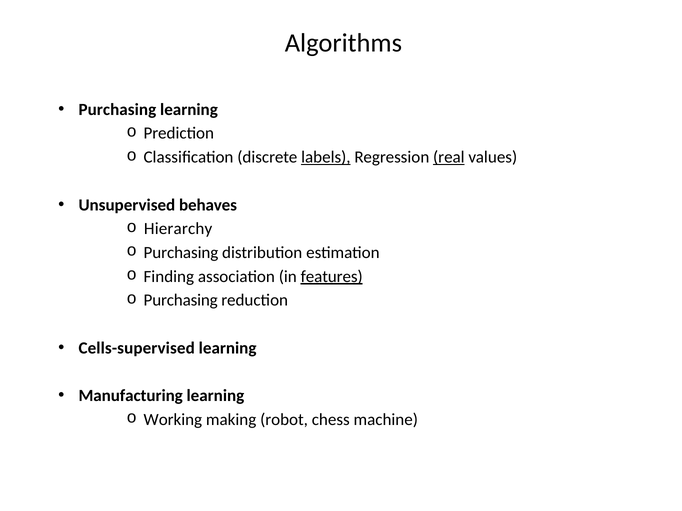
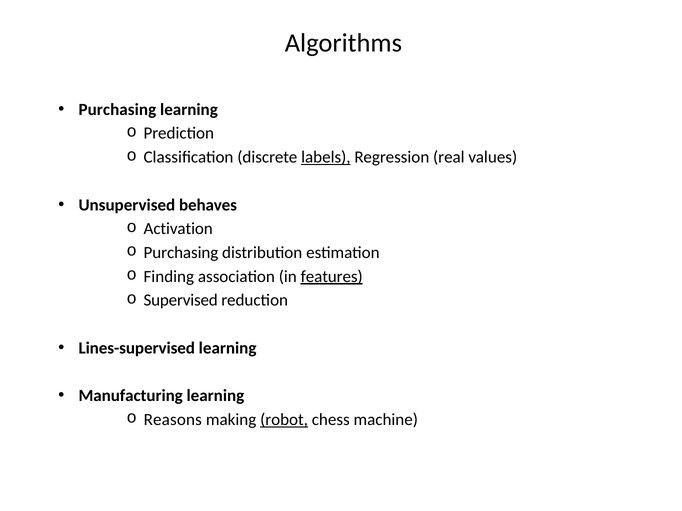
real underline: present -> none
Hierarchy: Hierarchy -> Activation
Purchasing at (181, 301): Purchasing -> Supervised
Cells-supervised: Cells-supervised -> Lines-supervised
Working: Working -> Reasons
robot underline: none -> present
